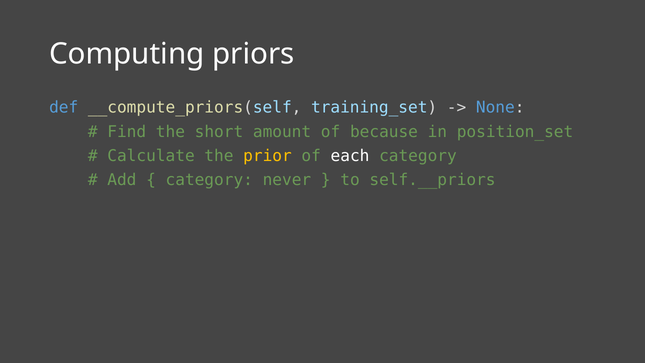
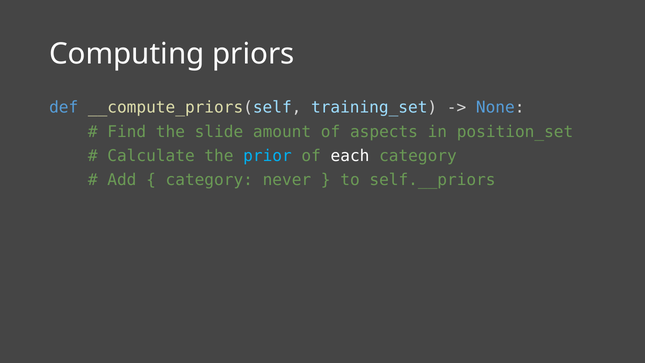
short: short -> slide
because: because -> aspects
prior colour: yellow -> light blue
